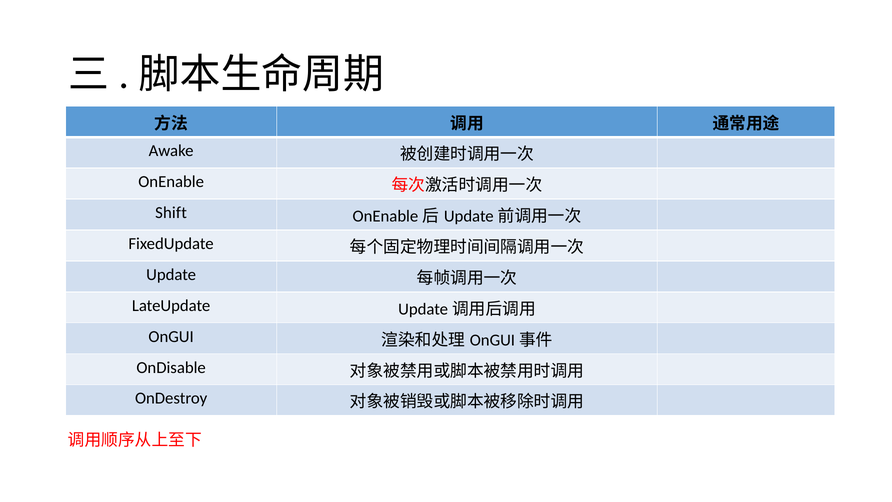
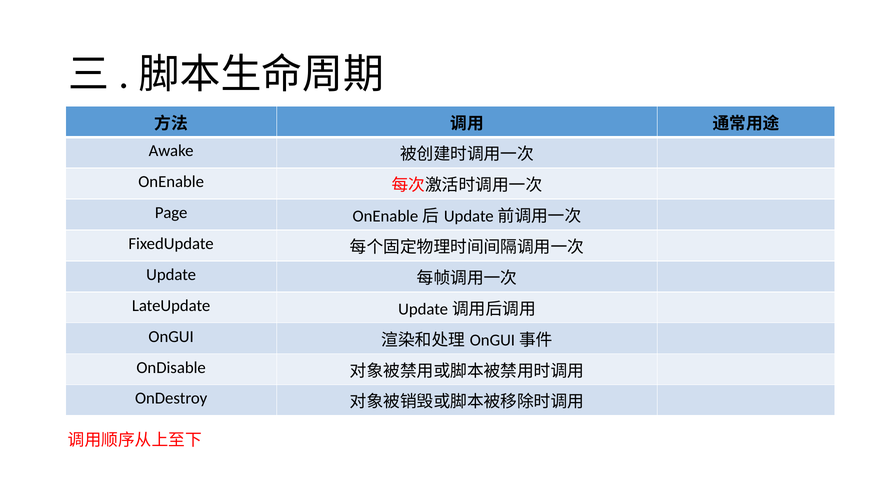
Shift: Shift -> Page
